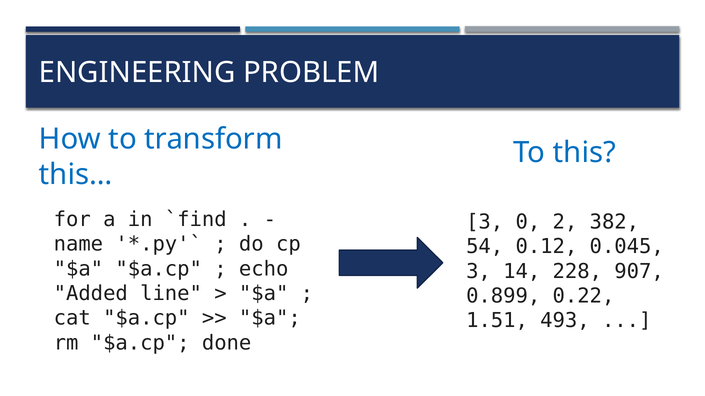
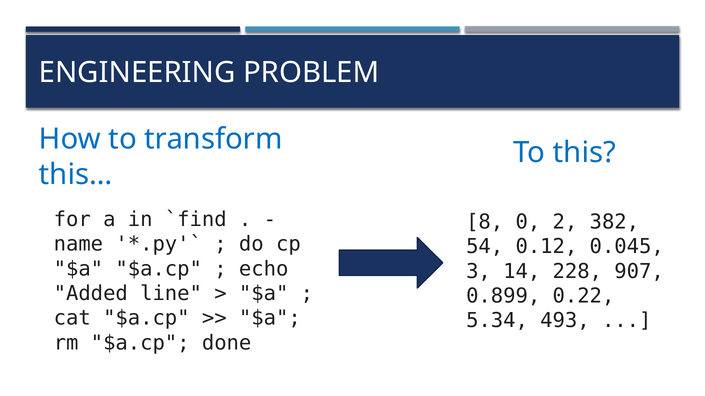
3 at (485, 222): 3 -> 8
1.51: 1.51 -> 5.34
